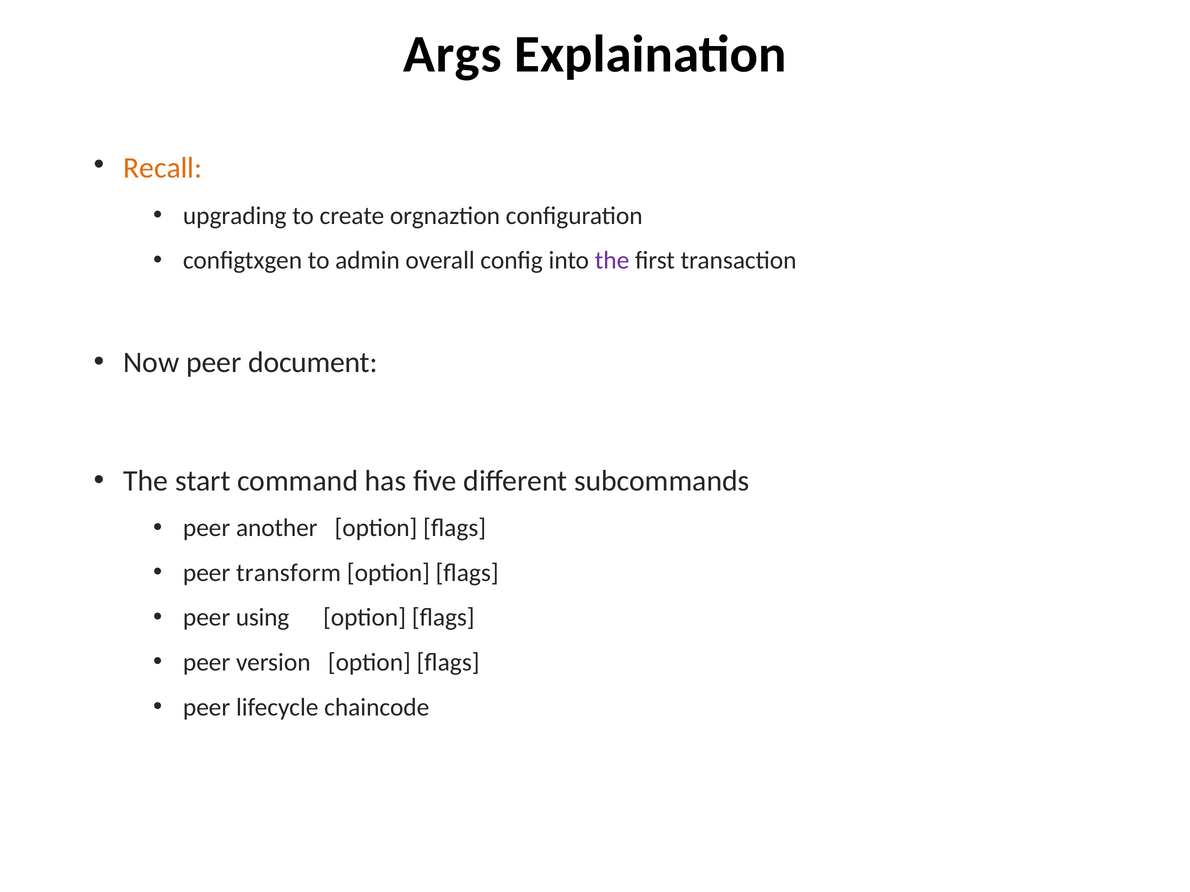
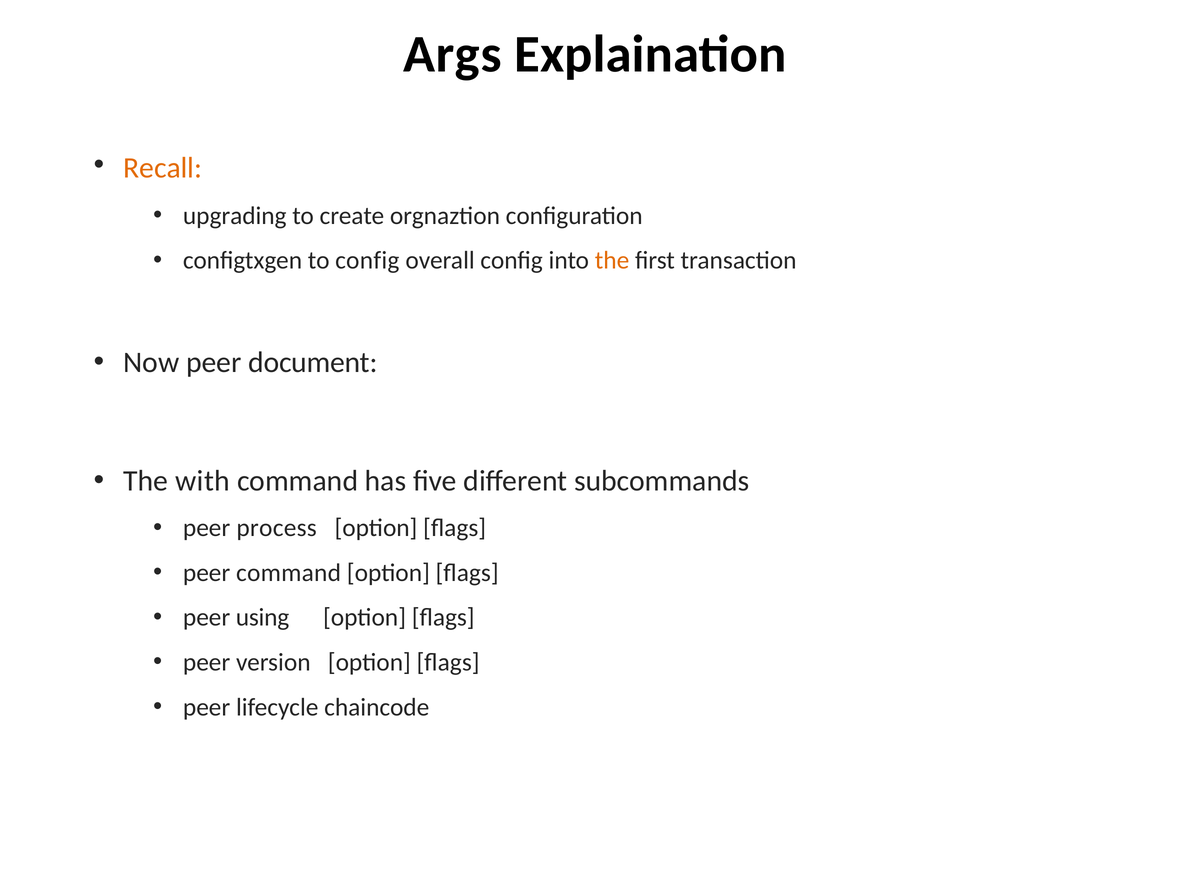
to admin: admin -> config
the at (612, 261) colour: purple -> orange
start: start -> with
another: another -> process
peer transform: transform -> command
